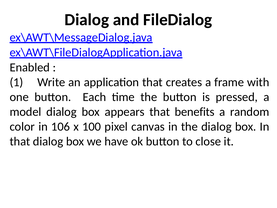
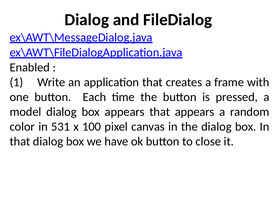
that benefits: benefits -> appears
106: 106 -> 531
